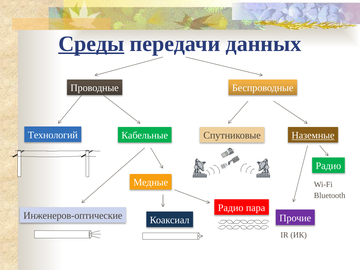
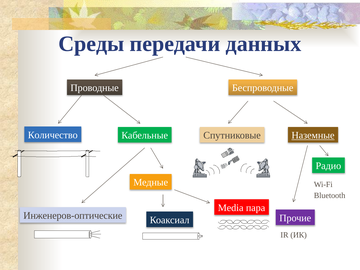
Среды underline: present -> none
Технологий: Технологий -> Количество
Радио at (231, 208): Радио -> Media
